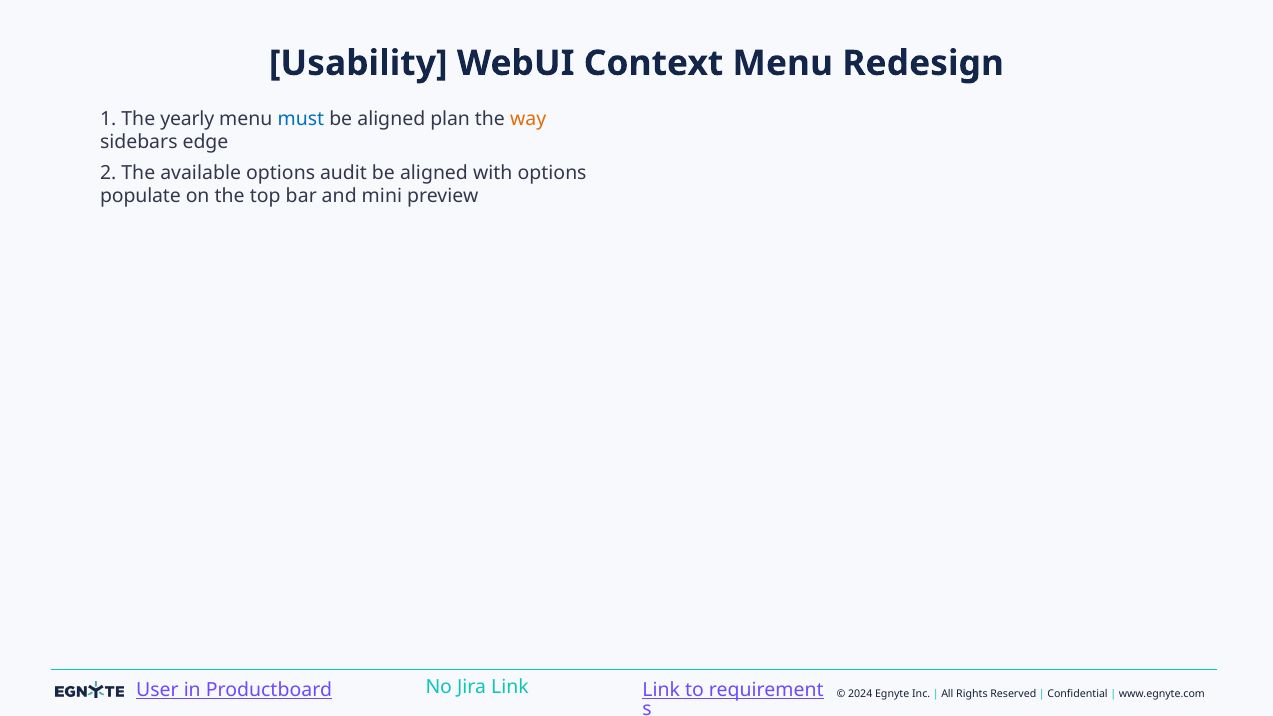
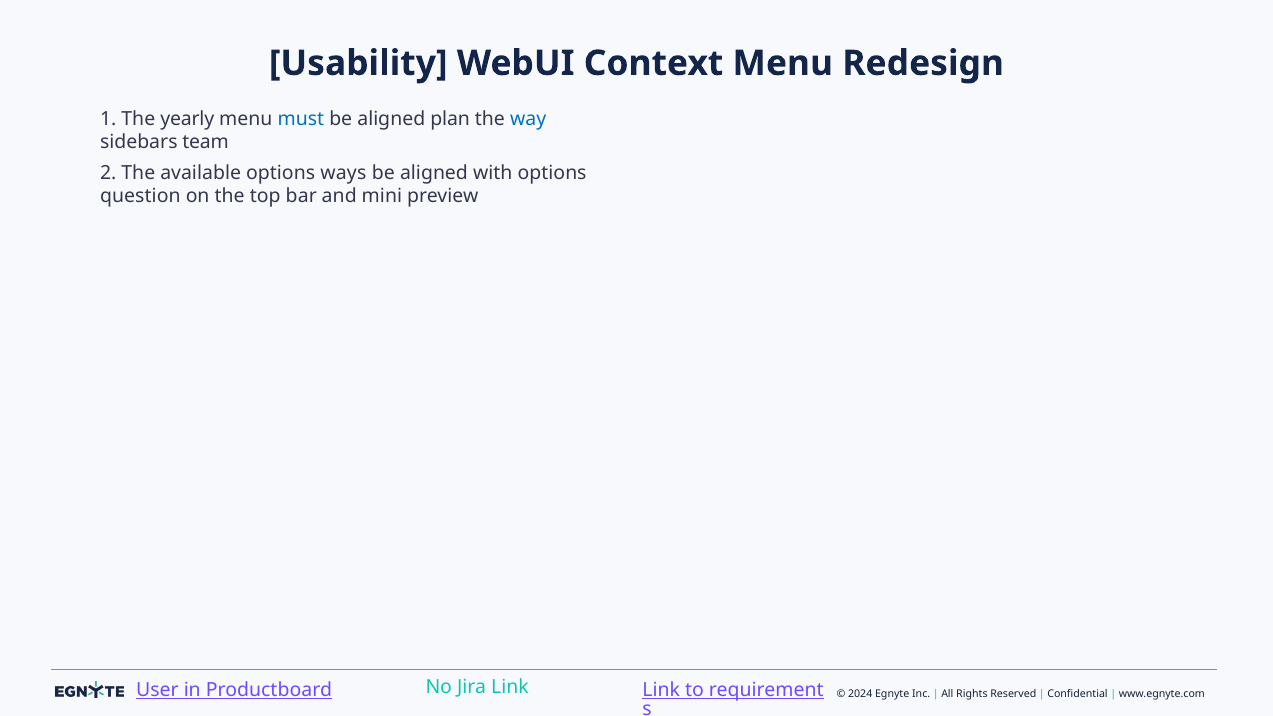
way colour: orange -> blue
edge: edge -> team
audit: audit -> ways
populate: populate -> question
